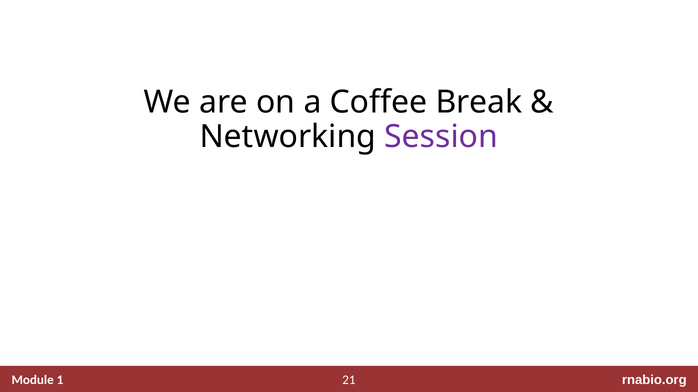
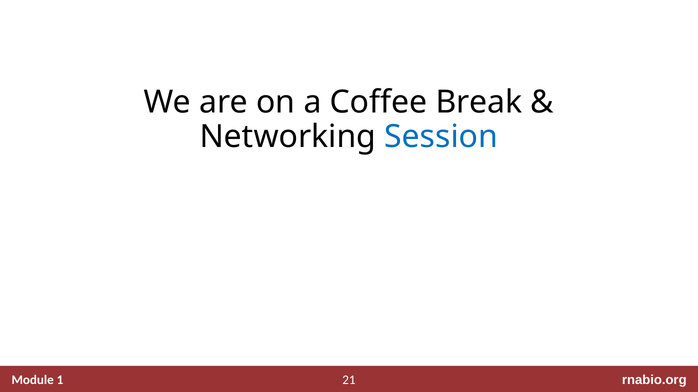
Session colour: purple -> blue
